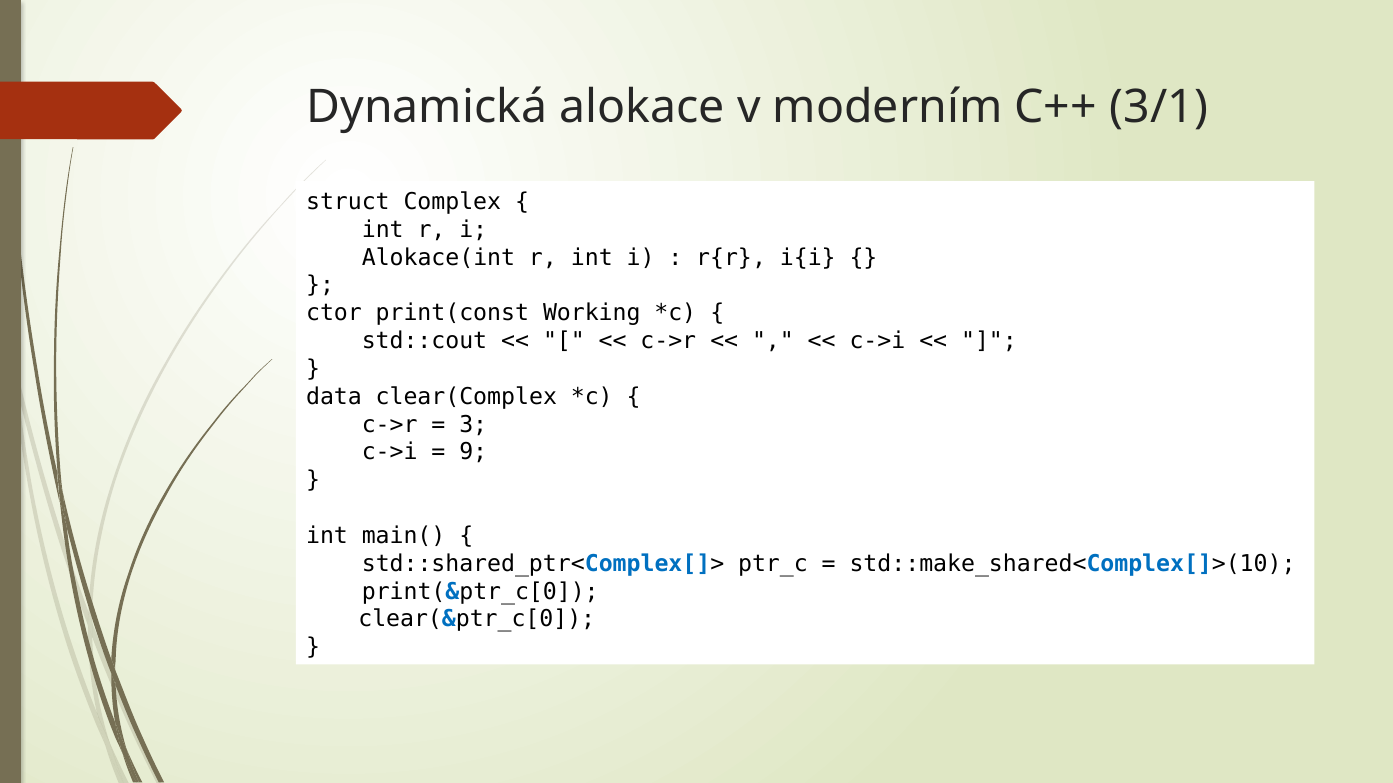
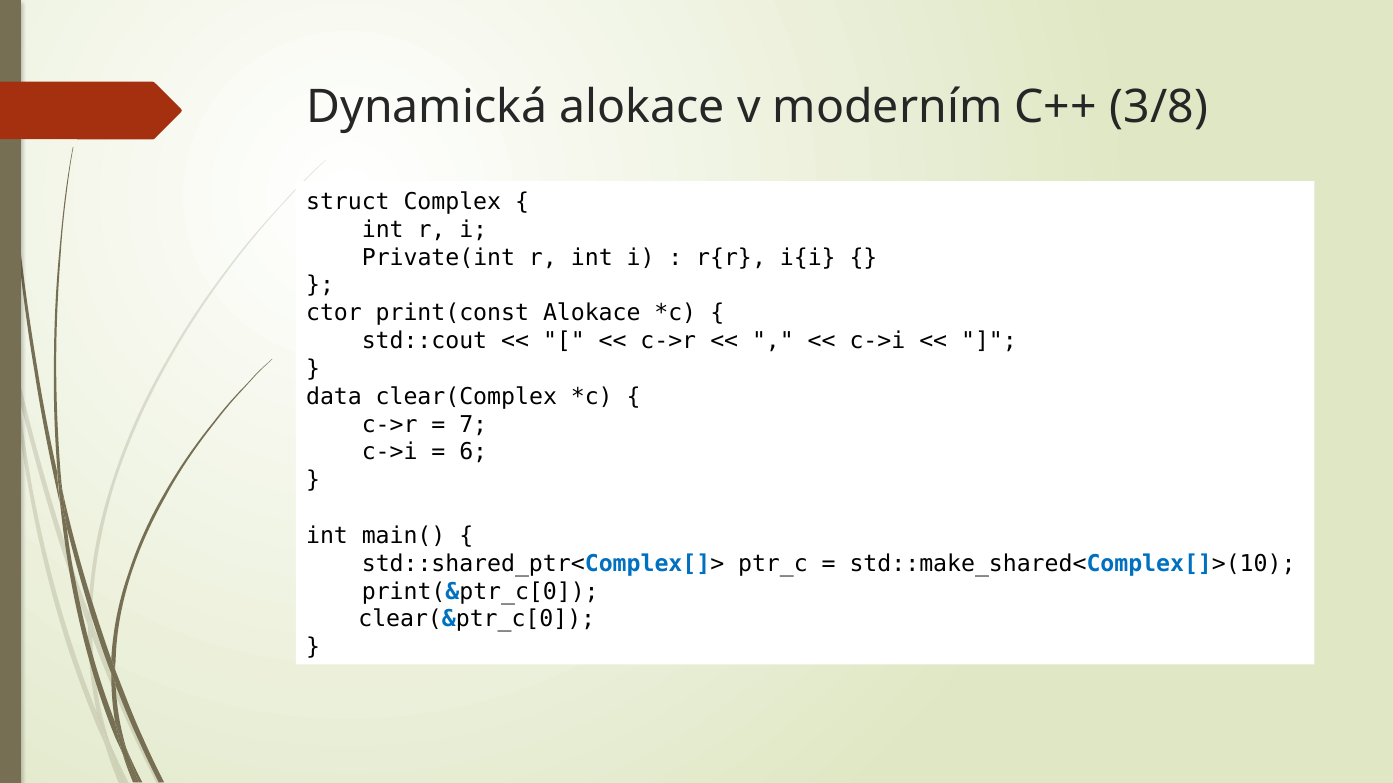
3/1: 3/1 -> 3/8
Alokace(int: Alokace(int -> Private(int
print(const Working: Working -> Alokace
3: 3 -> 7
9: 9 -> 6
